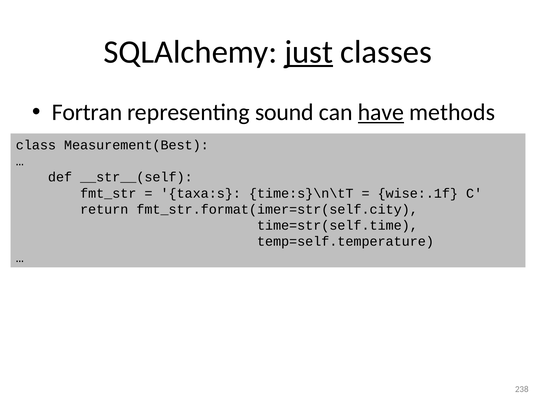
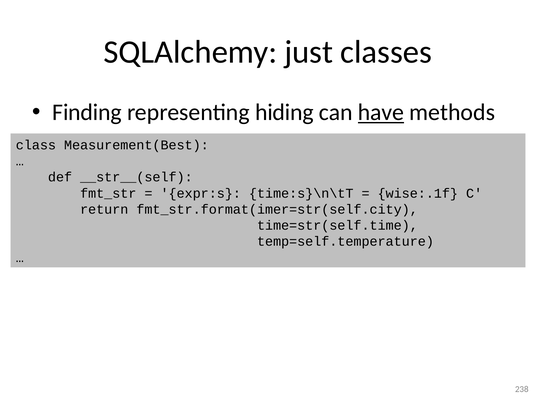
just underline: present -> none
Fortran: Fortran -> Finding
sound: sound -> hiding
taxa:s: taxa:s -> expr:s
